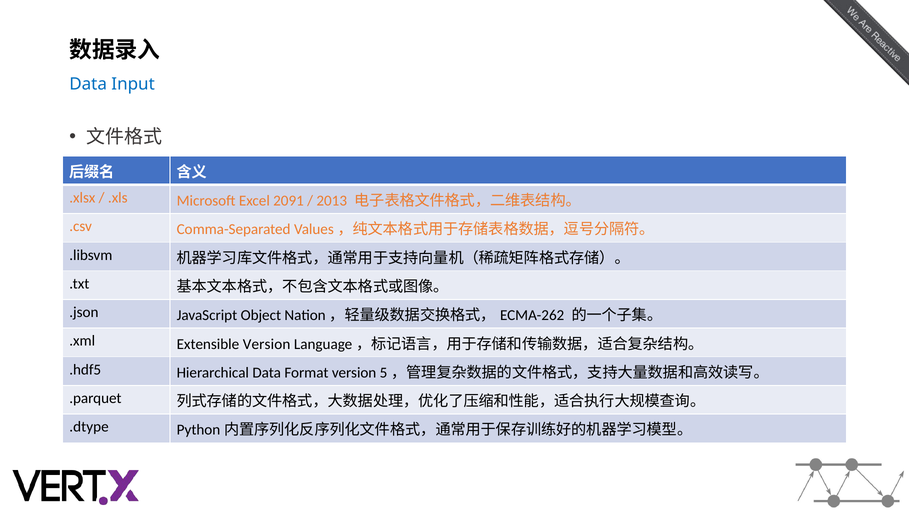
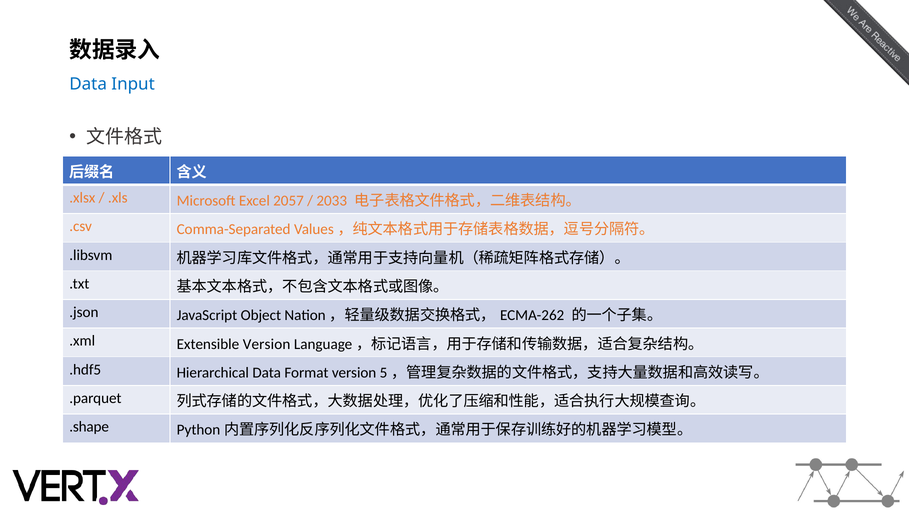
2091: 2091 -> 2057
2013: 2013 -> 2033
.dtype: .dtype -> .shape
